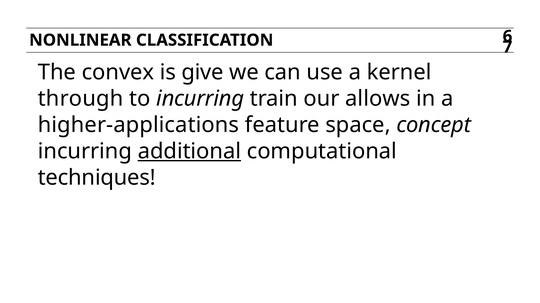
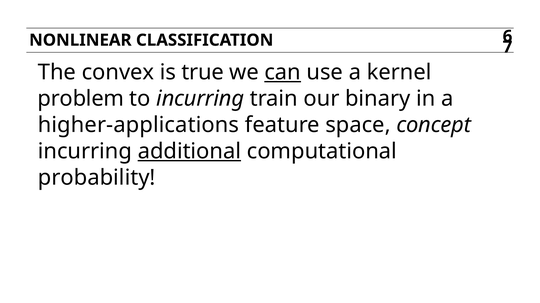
give: give -> true
can underline: none -> present
through: through -> problem
allows: allows -> binary
techniques: techniques -> probability
